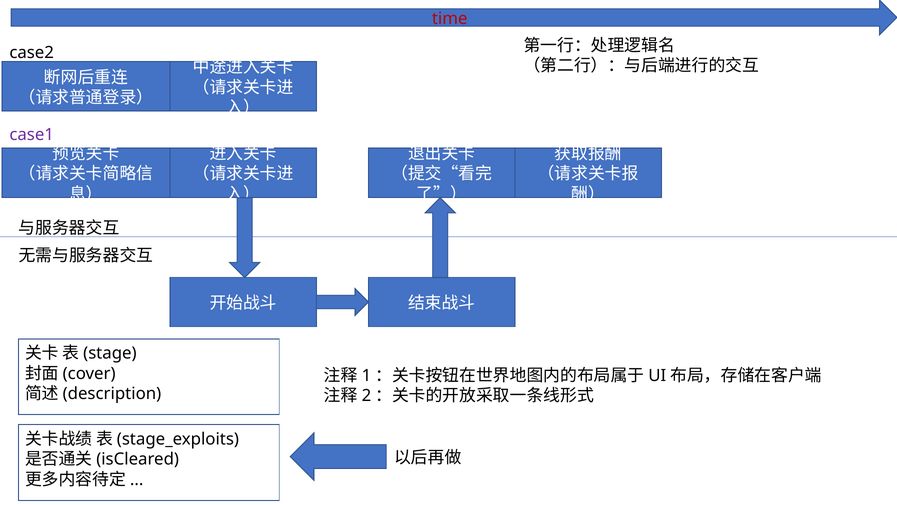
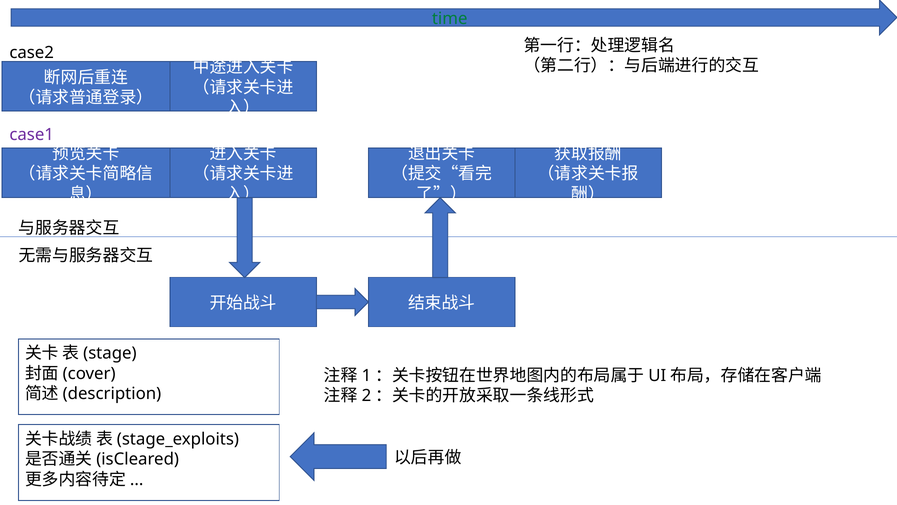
time colour: red -> green
